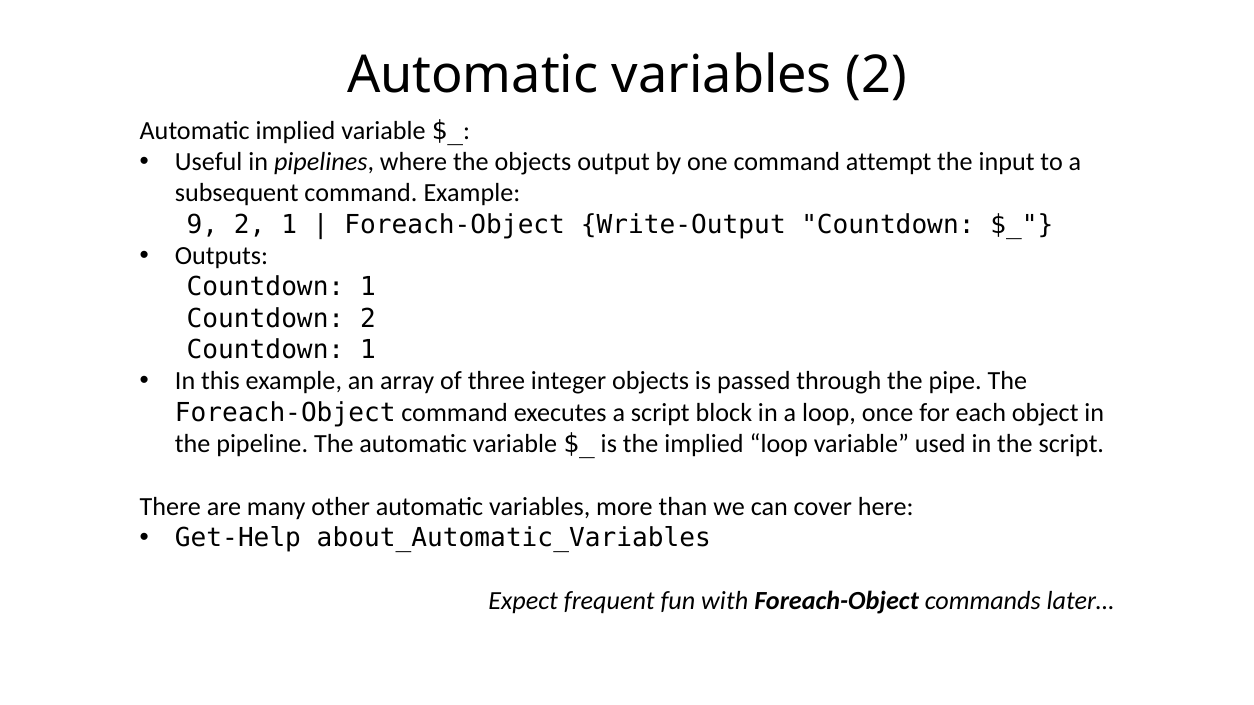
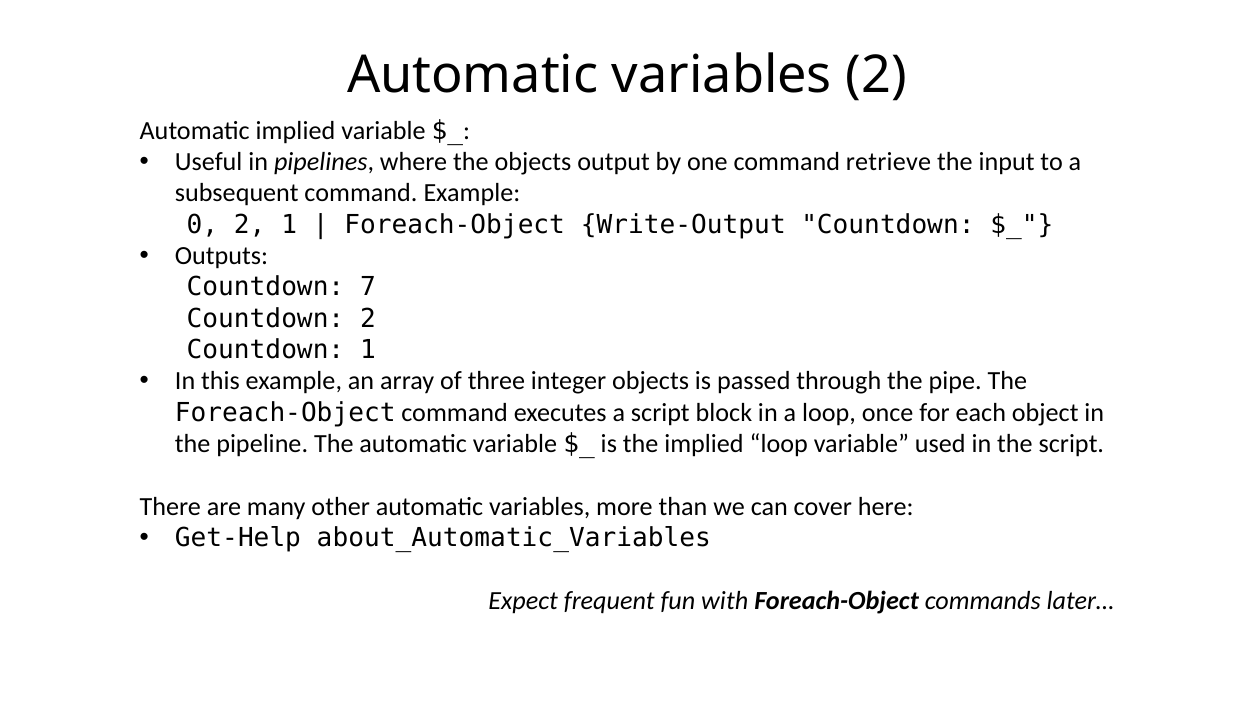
attempt: attempt -> retrieve
9: 9 -> 0
1 at (368, 287): 1 -> 7
